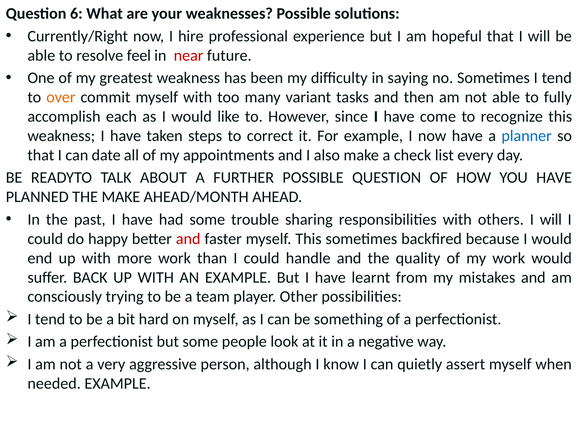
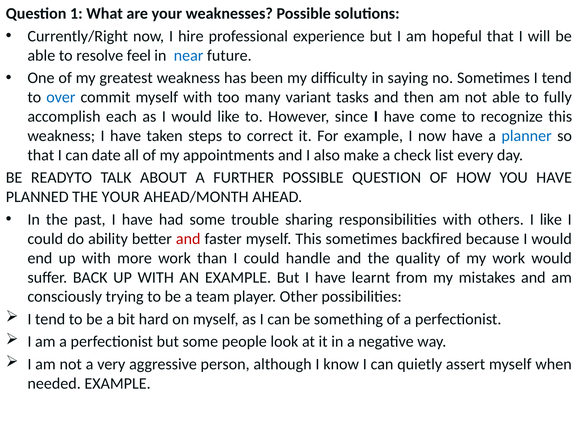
6: 6 -> 1
near colour: red -> blue
over colour: orange -> blue
THE MAKE: MAKE -> YOUR
others I will: will -> like
happy: happy -> ability
